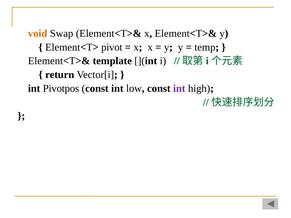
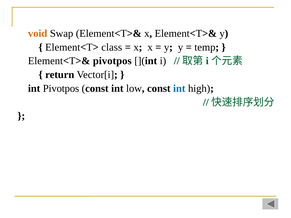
pivot: pivot -> class
Element<T>& template: template -> pivotpos
int at (179, 89) colour: purple -> blue
